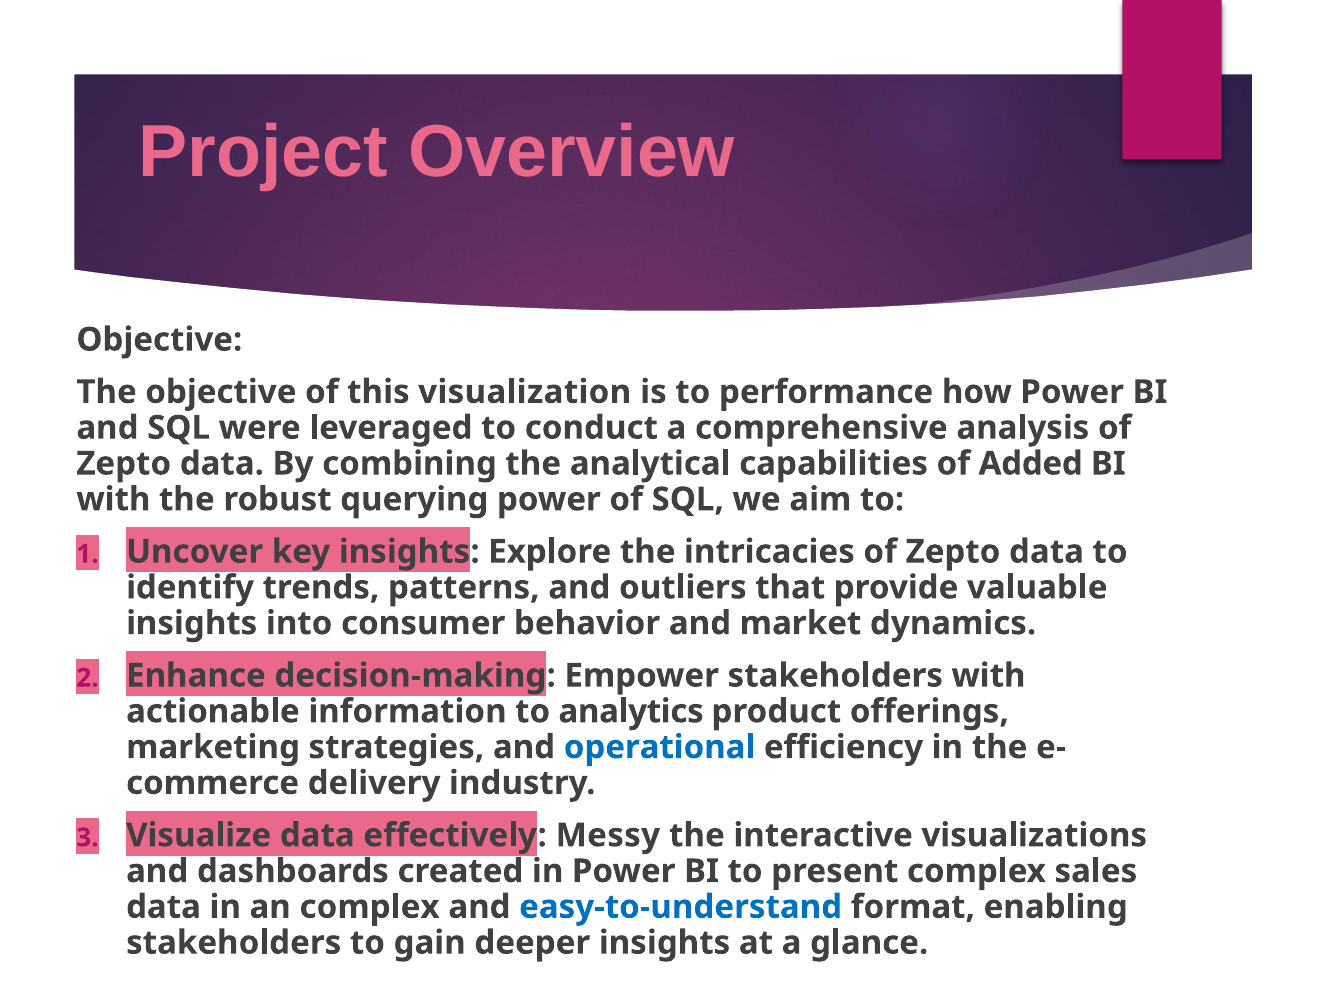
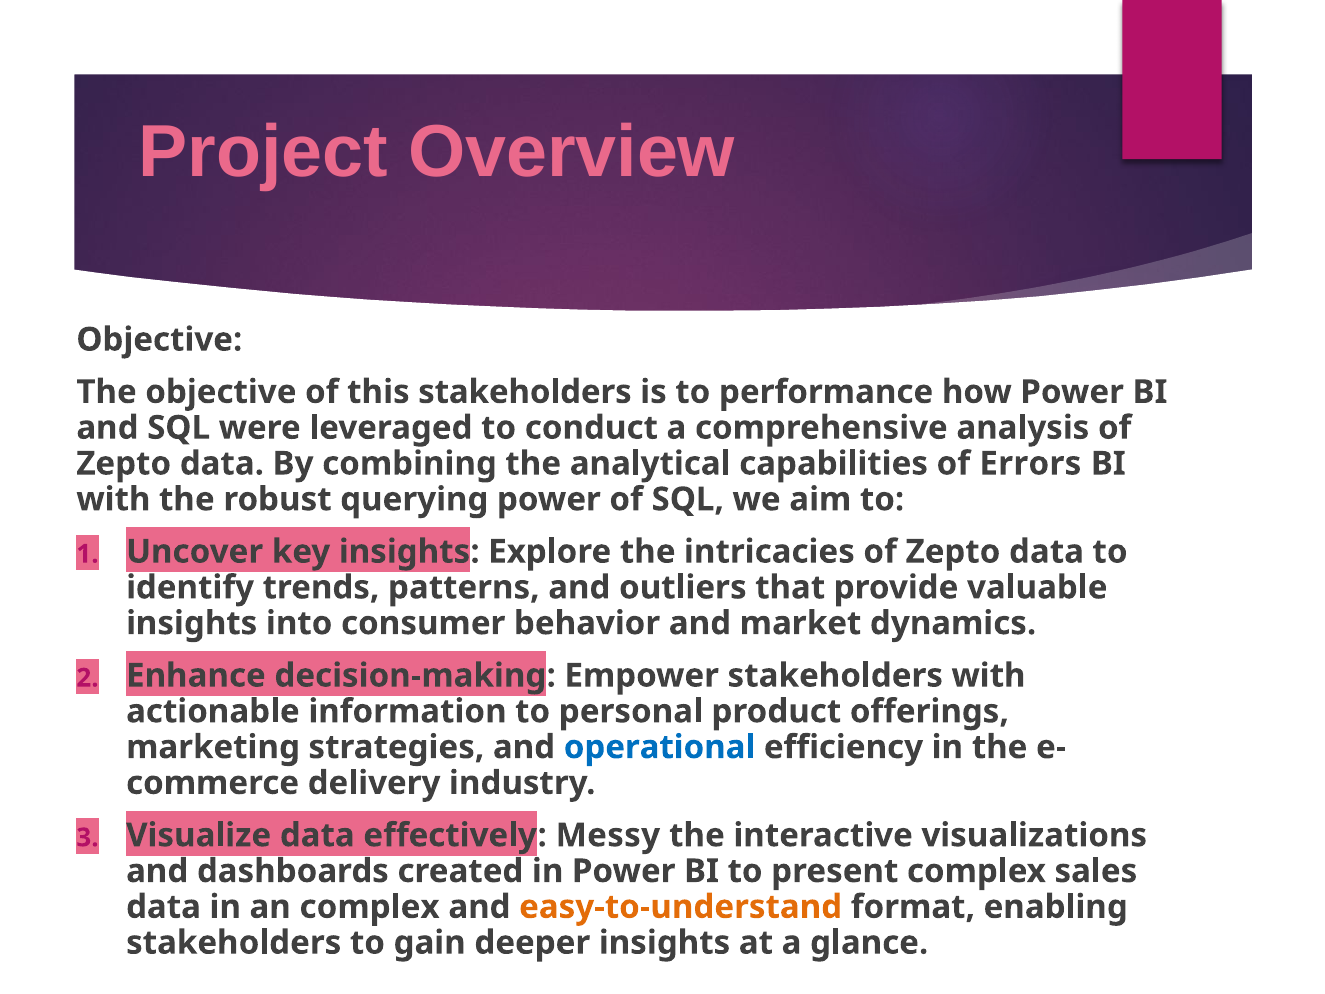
this visualization: visualization -> stakeholders
Added: Added -> Errors
analytics: analytics -> personal
easy-to-understand colour: blue -> orange
